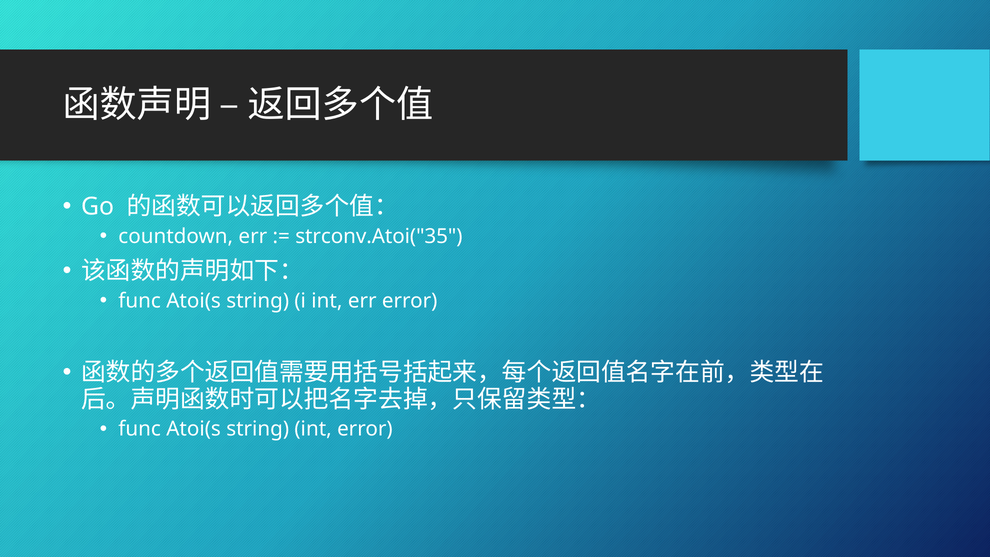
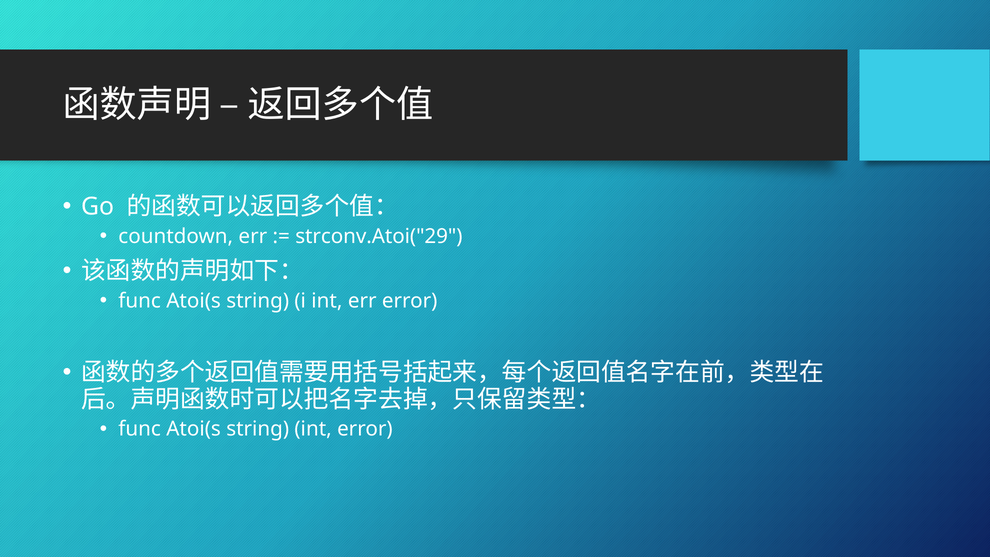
strconv.Atoi("35: strconv.Atoi("35 -> strconv.Atoi("29
